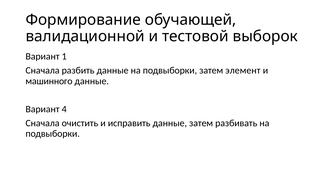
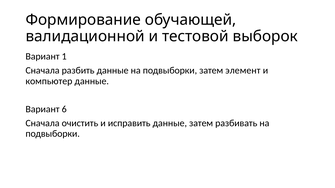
машинного: машинного -> компьютер
4: 4 -> 6
